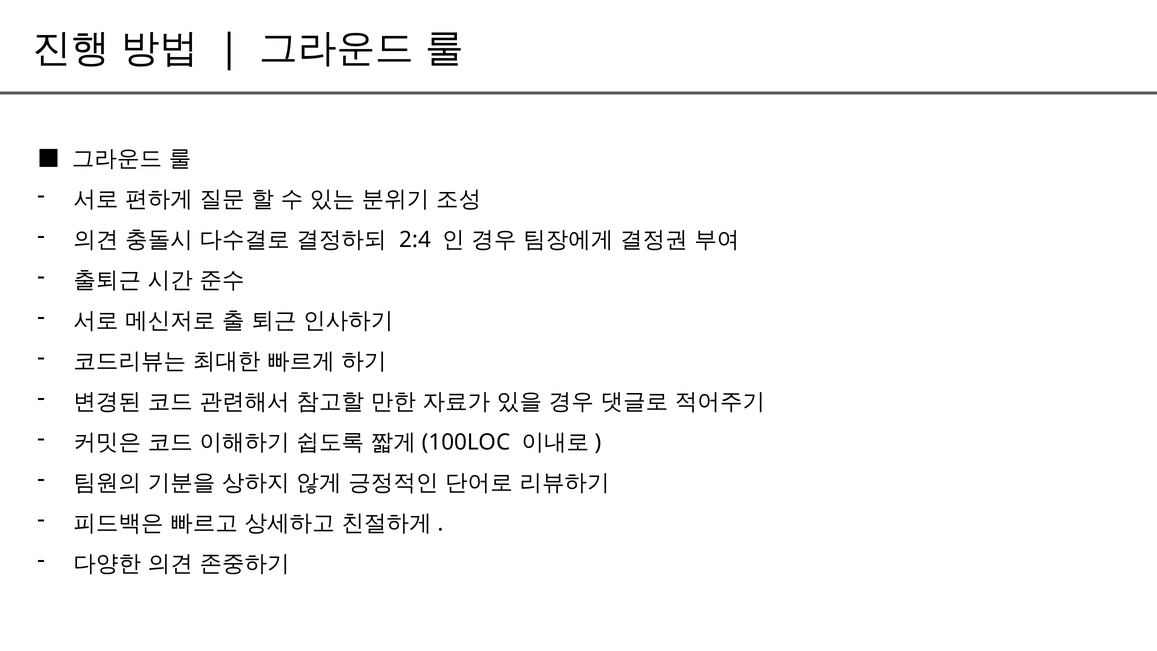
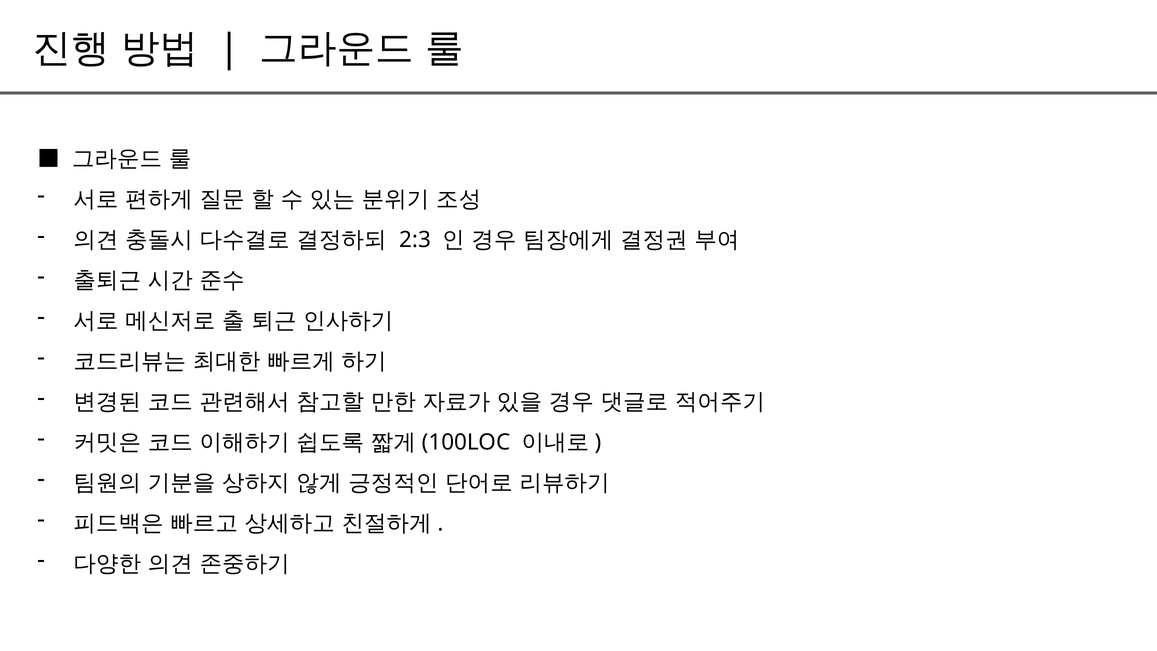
2:4: 2:4 -> 2:3
